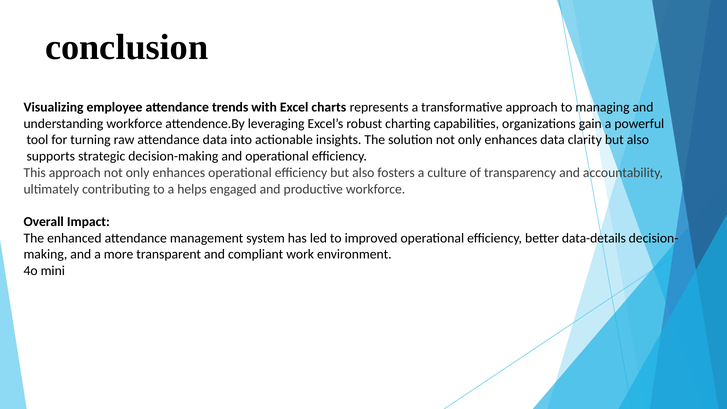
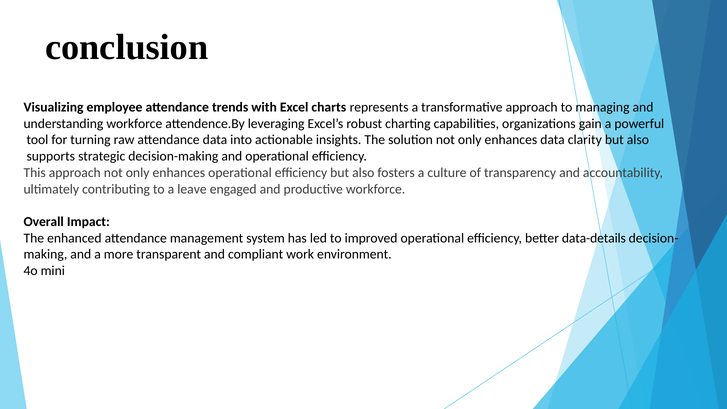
helps: helps -> leave
